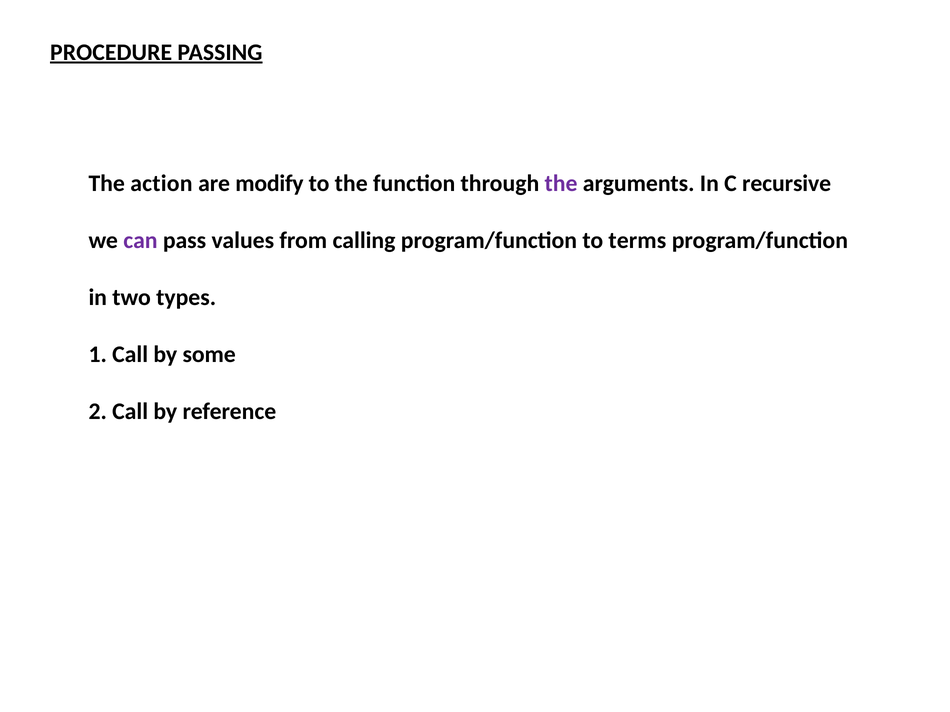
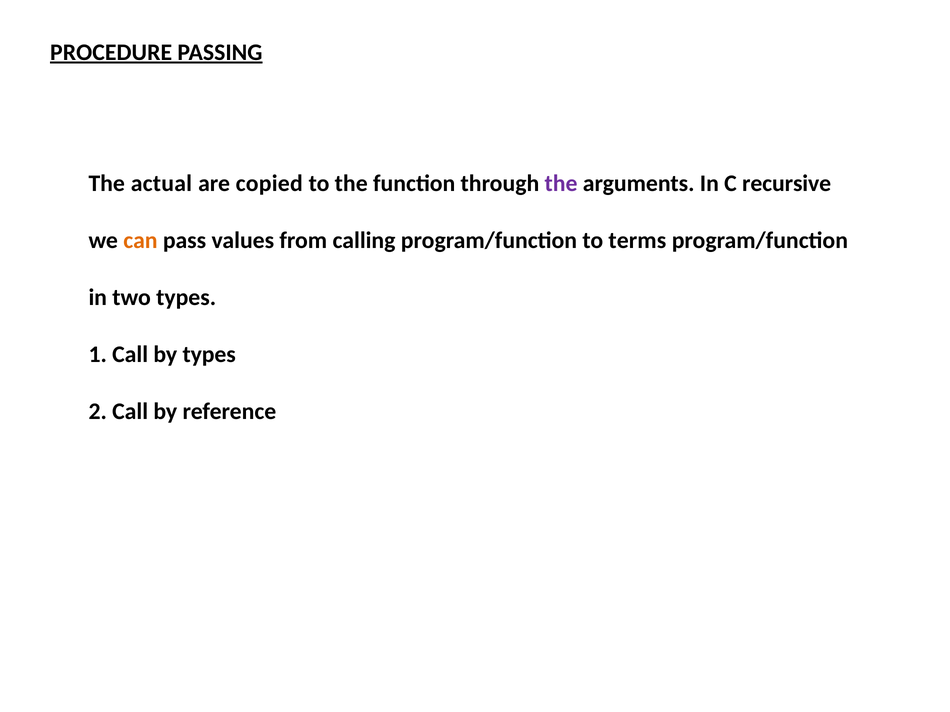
action: action -> actual
modify: modify -> copied
can colour: purple -> orange
by some: some -> types
